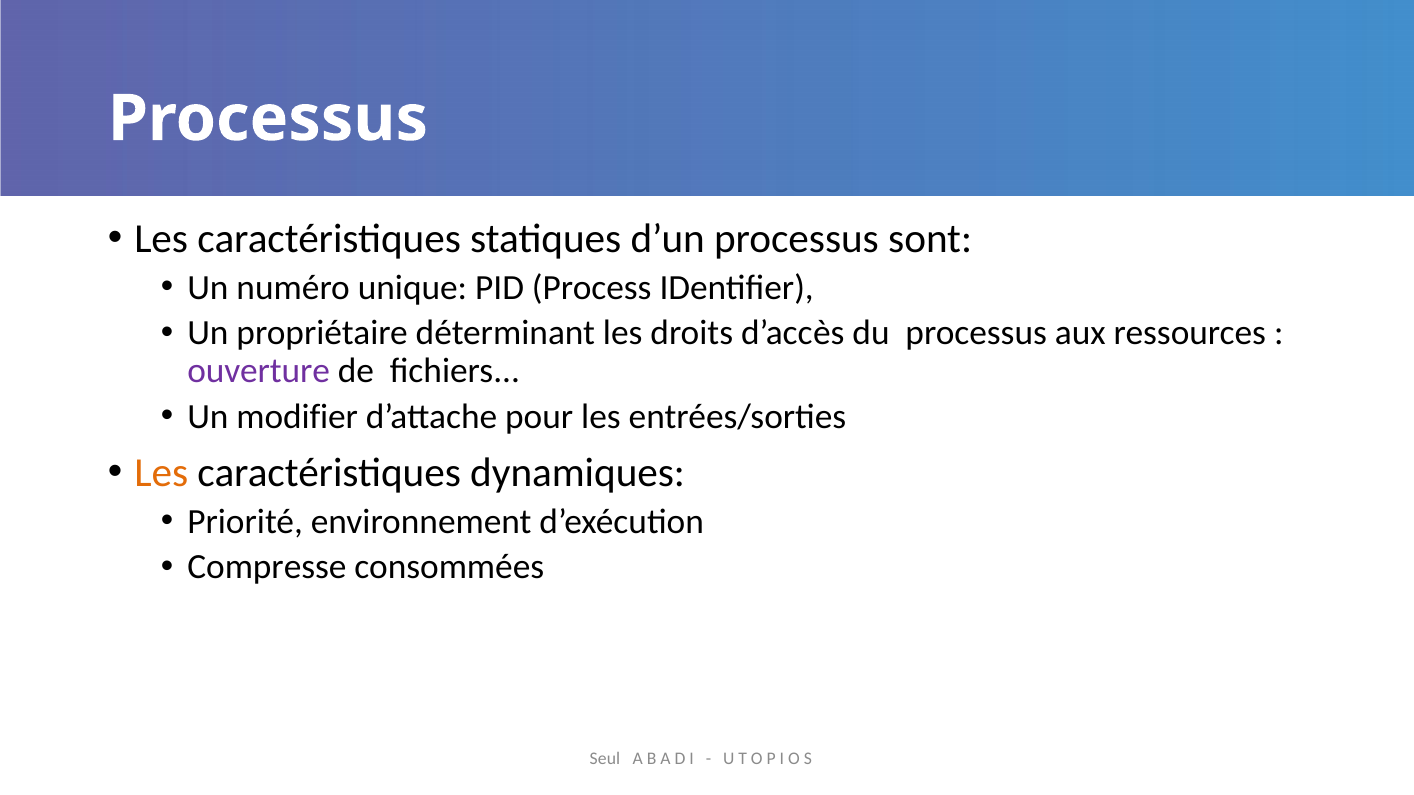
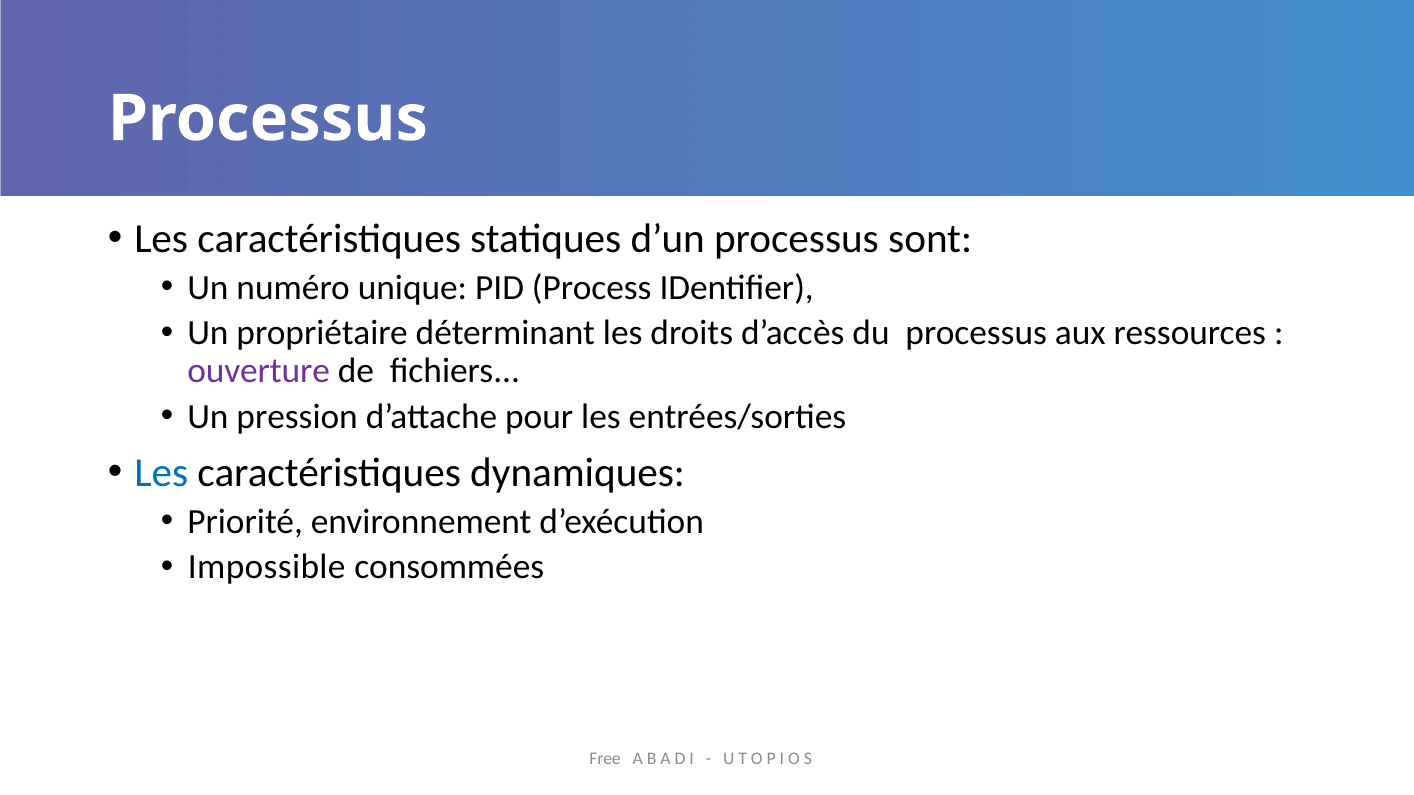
modifier: modifier -> pression
Les at (161, 473) colour: orange -> blue
Compresse: Compresse -> Impossible
Seul: Seul -> Free
